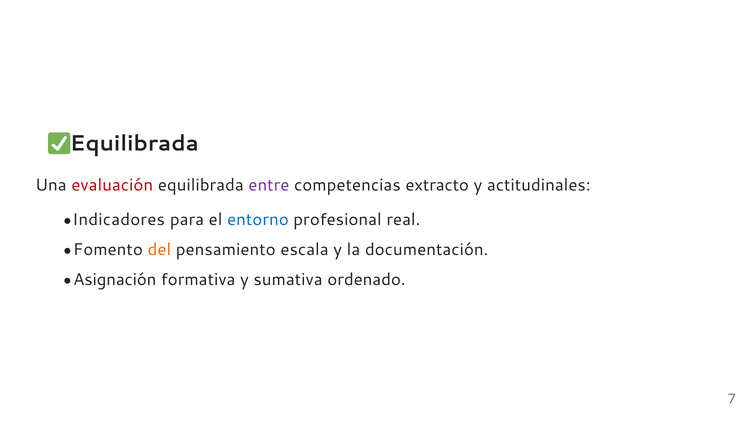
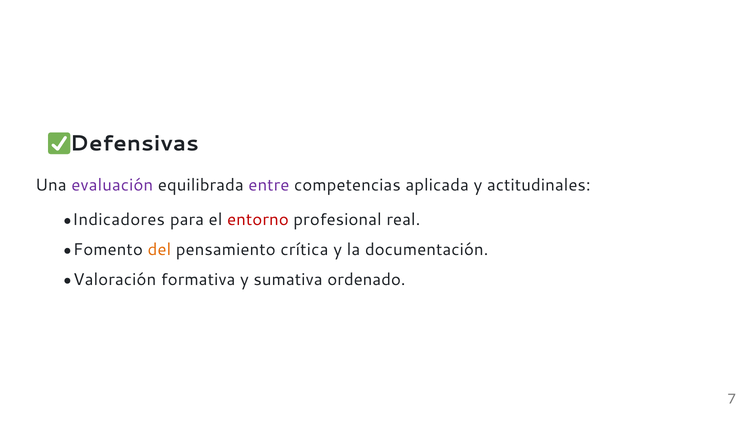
Equilibrada at (134, 143): Equilibrada -> Defensivas
evaluación colour: red -> purple
extracto: extracto -> aplicada
entorno colour: blue -> red
escala: escala -> crítica
Asignación: Asignación -> Valoración
